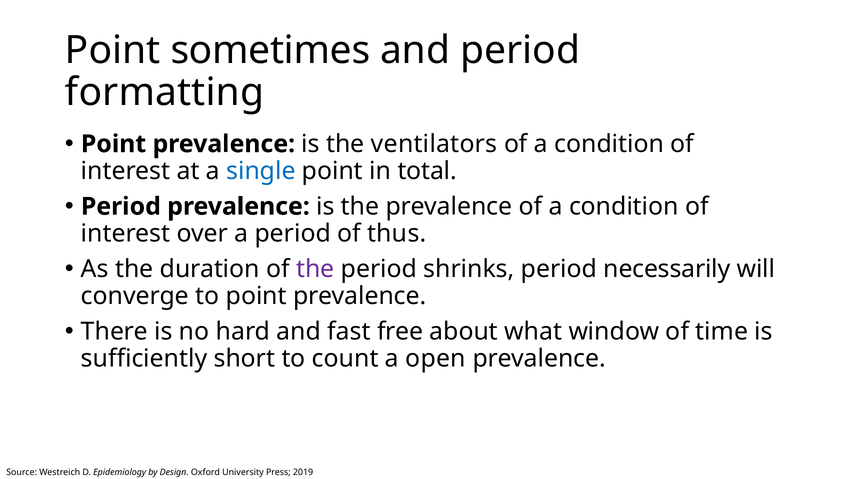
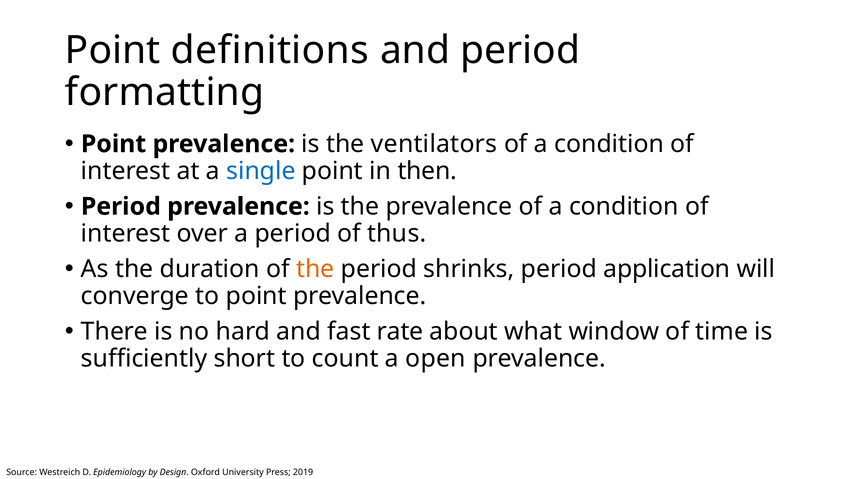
sometimes: sometimes -> definitions
total: total -> then
the at (315, 269) colour: purple -> orange
necessarily: necessarily -> application
free: free -> rate
